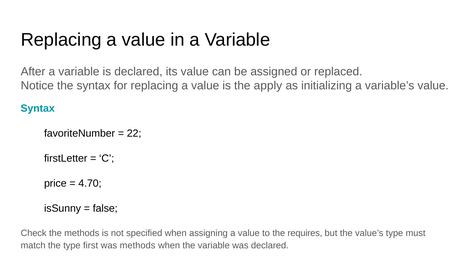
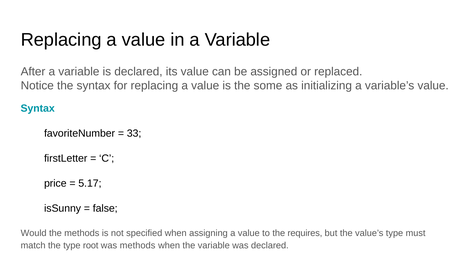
apply: apply -> some
22: 22 -> 33
4.70: 4.70 -> 5.17
Check: Check -> Would
first: first -> root
